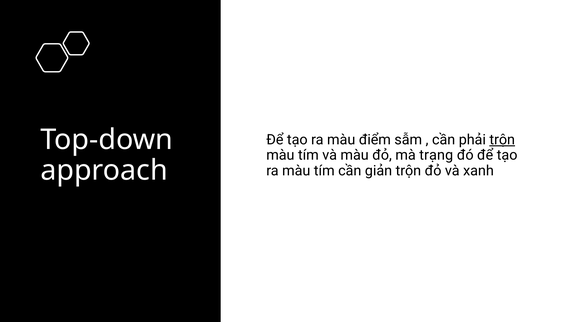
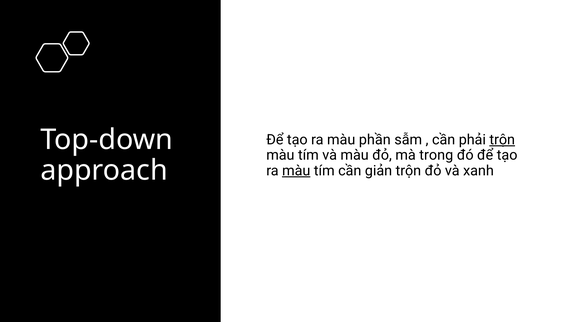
điểm: điểm -> phần
trạng: trạng -> trong
màu at (296, 171) underline: none -> present
